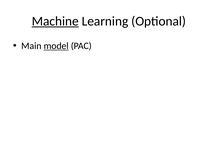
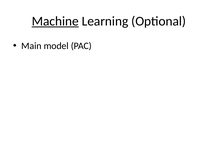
model underline: present -> none
